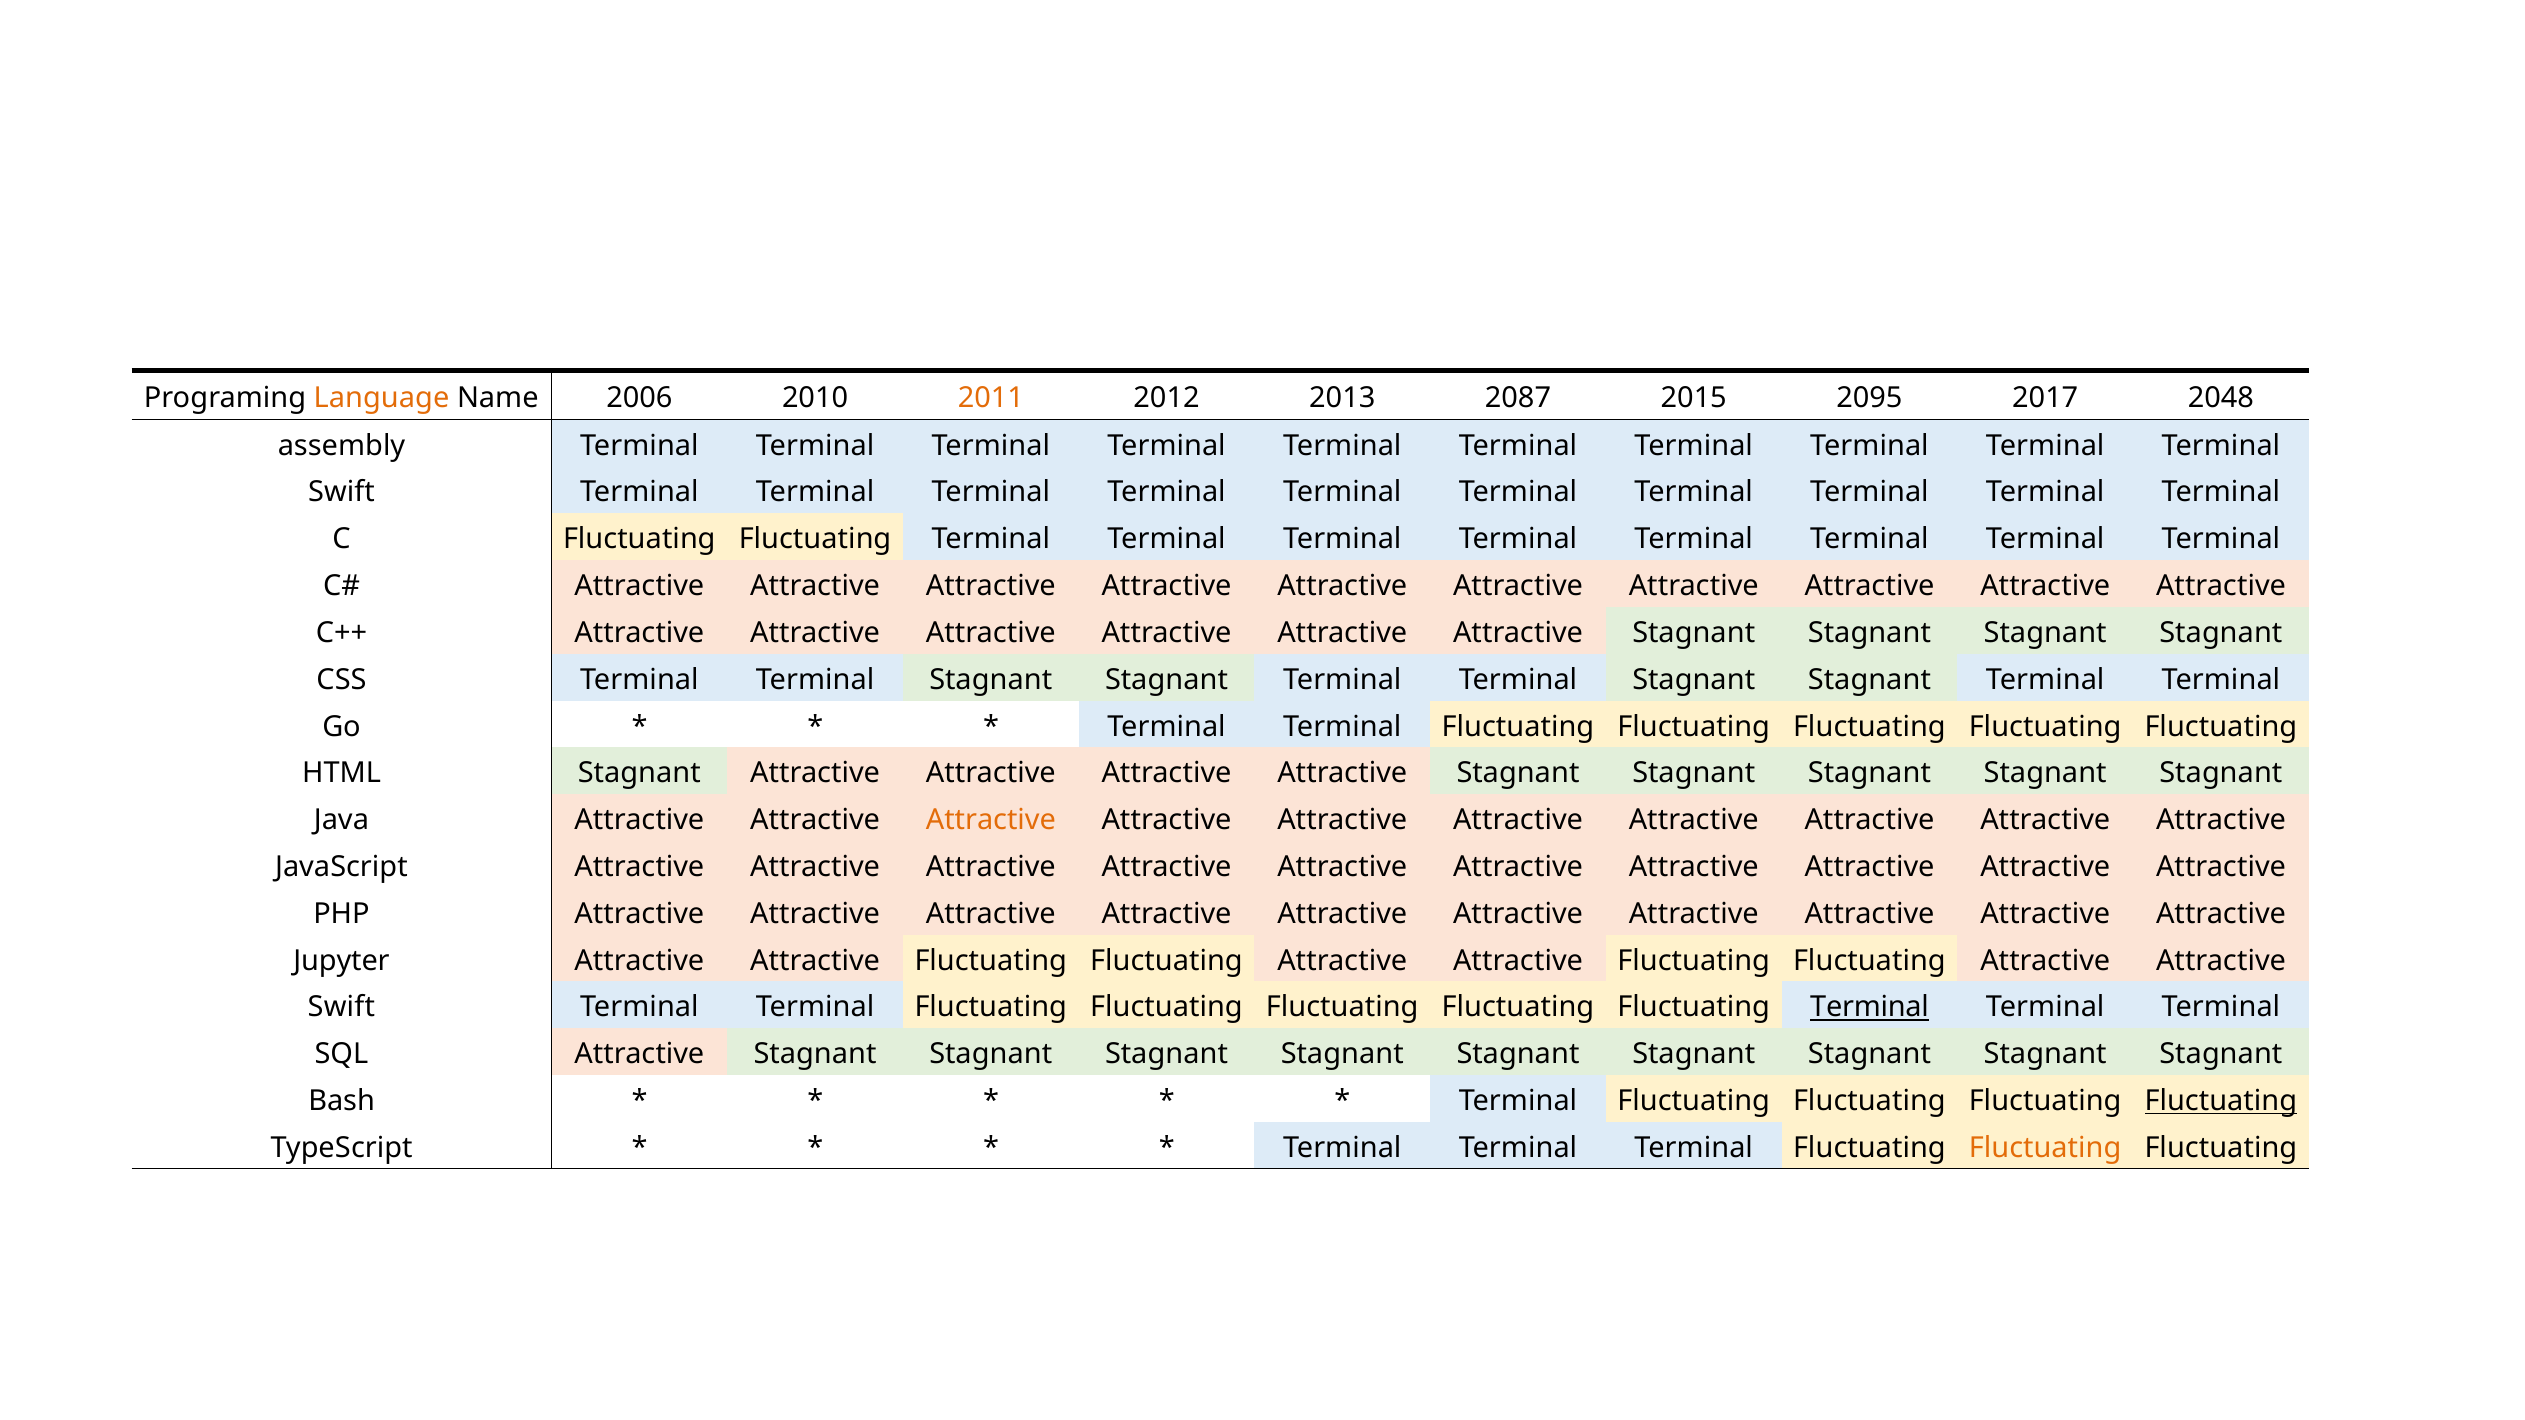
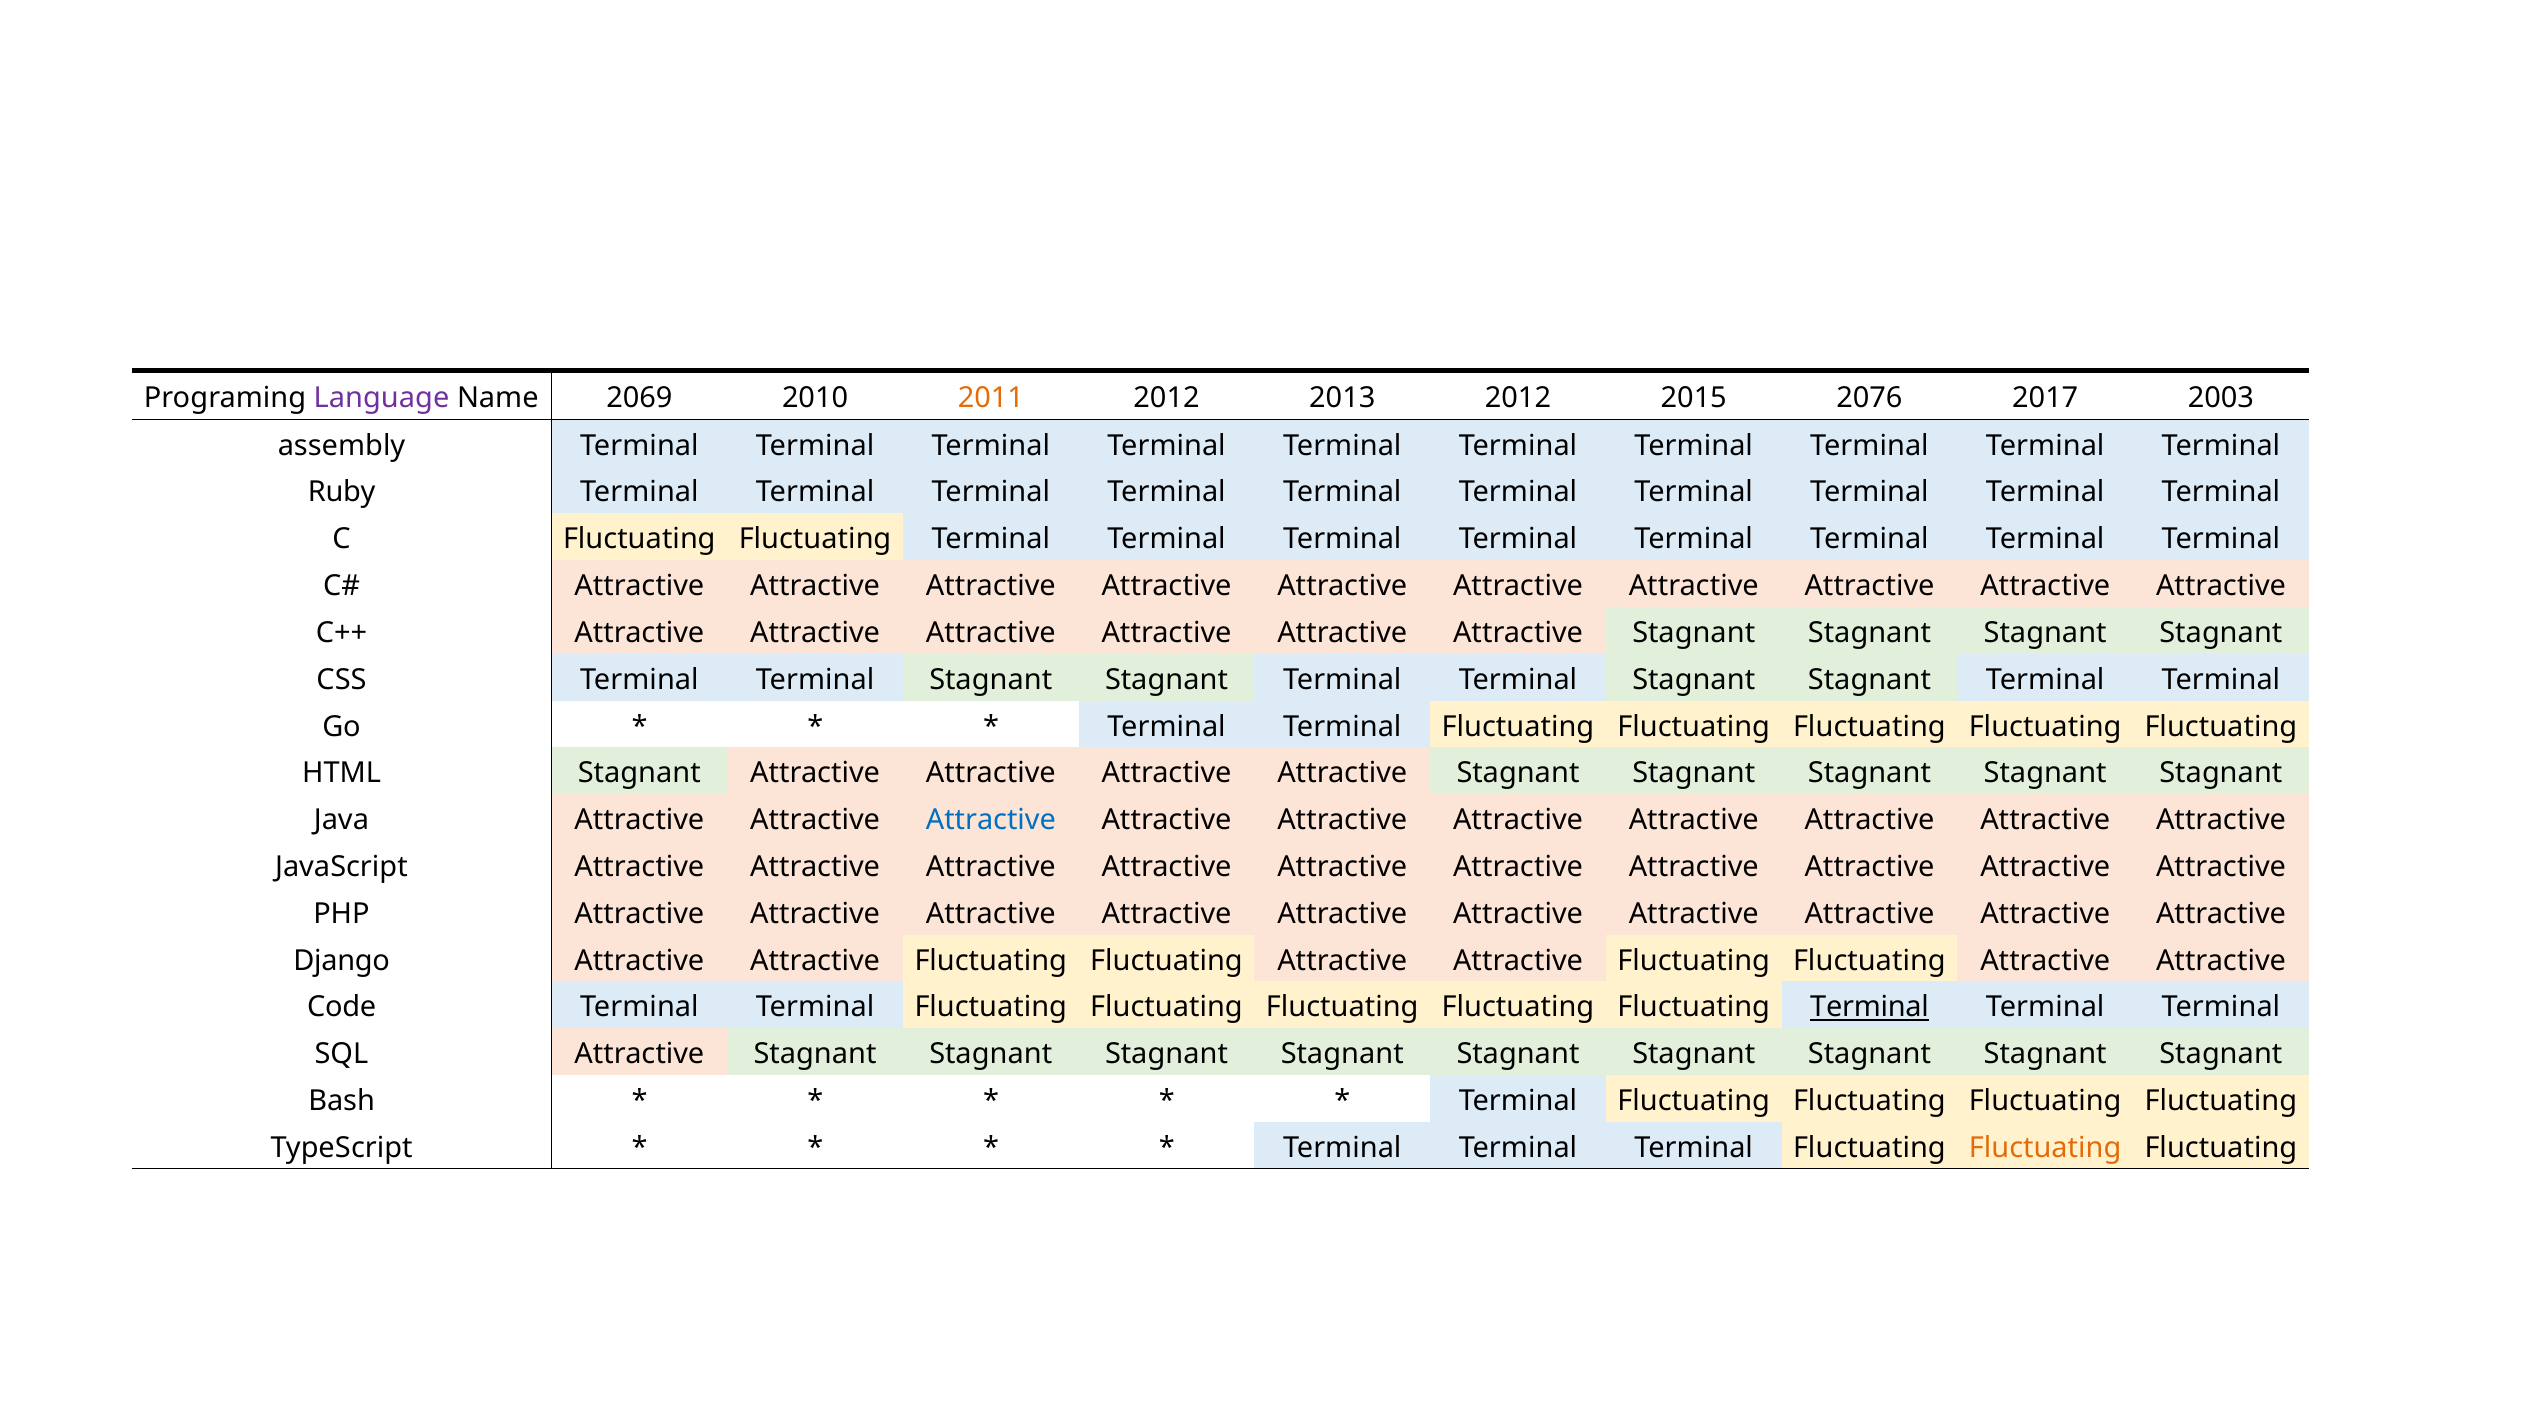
Language colour: orange -> purple
2006: 2006 -> 2069
2013 2087: 2087 -> 2012
2095: 2095 -> 2076
2048: 2048 -> 2003
Swift at (341, 493): Swift -> Ruby
Attractive at (991, 820) colour: orange -> blue
Jupyter: Jupyter -> Django
Swift at (341, 1008): Swift -> Code
Fluctuating at (2221, 1101) underline: present -> none
